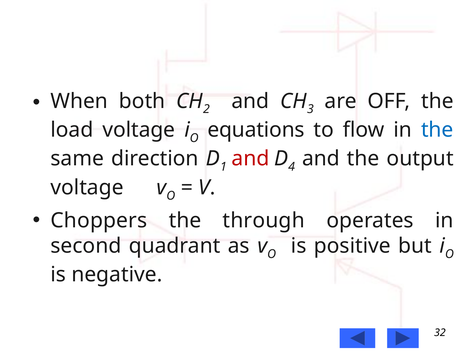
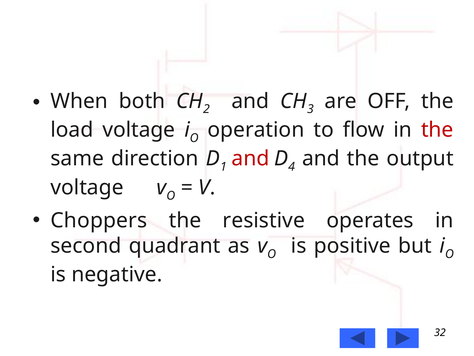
equations: equations -> operation
the at (437, 130) colour: blue -> red
through: through -> resistive
